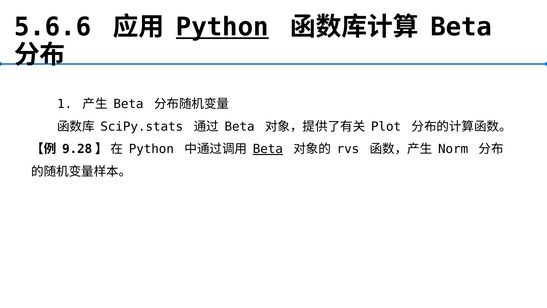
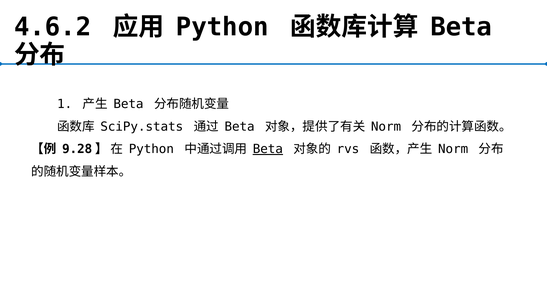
5.6.6: 5.6.6 -> 4.6.2
Python at (222, 27) underline: present -> none
Plot at (386, 126): Plot -> Norm
